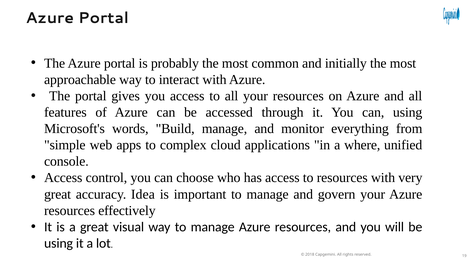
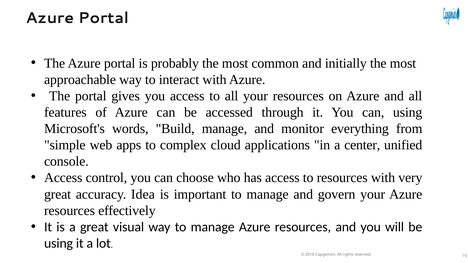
where: where -> center
